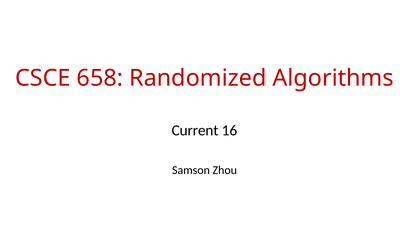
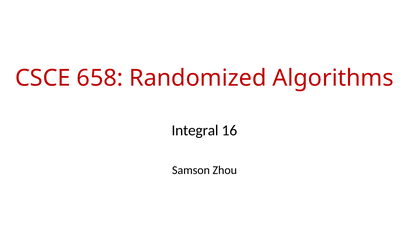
Current: Current -> Integral
